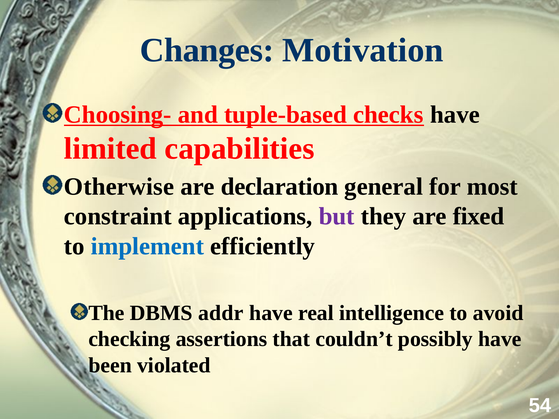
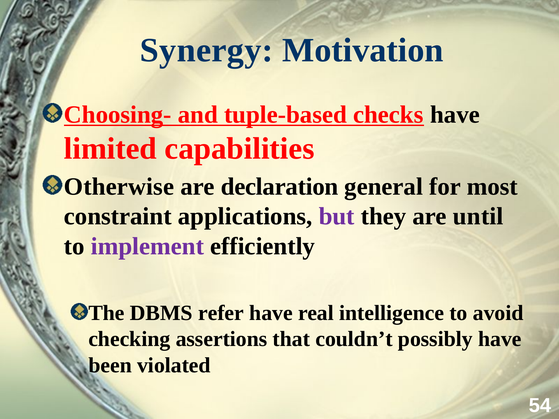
Changes: Changes -> Synergy
fixed: fixed -> until
implement colour: blue -> purple
addr: addr -> refer
